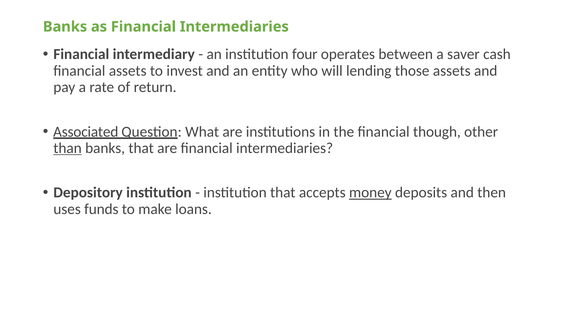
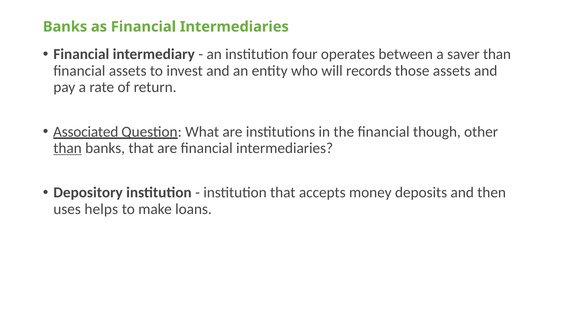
saver cash: cash -> than
lending: lending -> records
money underline: present -> none
funds: funds -> helps
